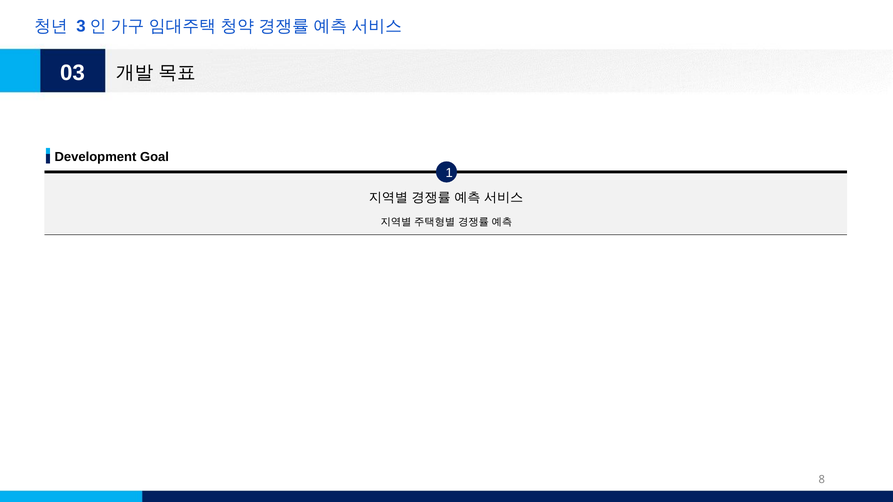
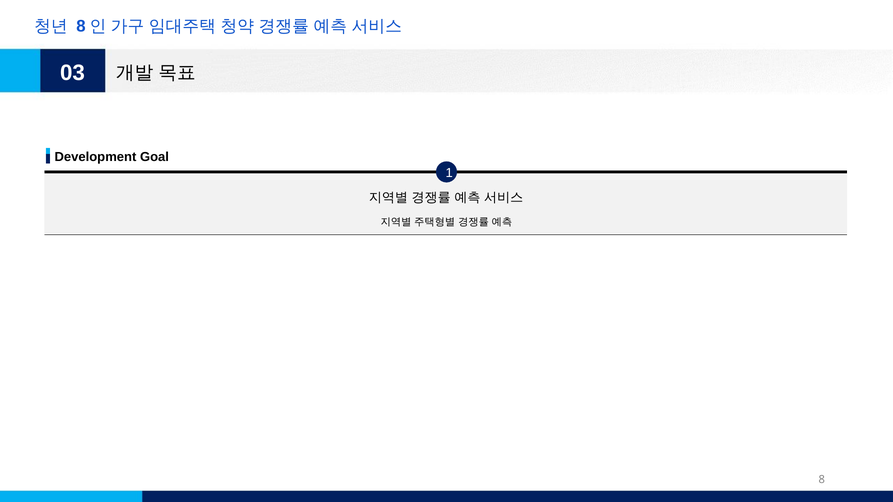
3 at (81, 26): 3 -> 8
